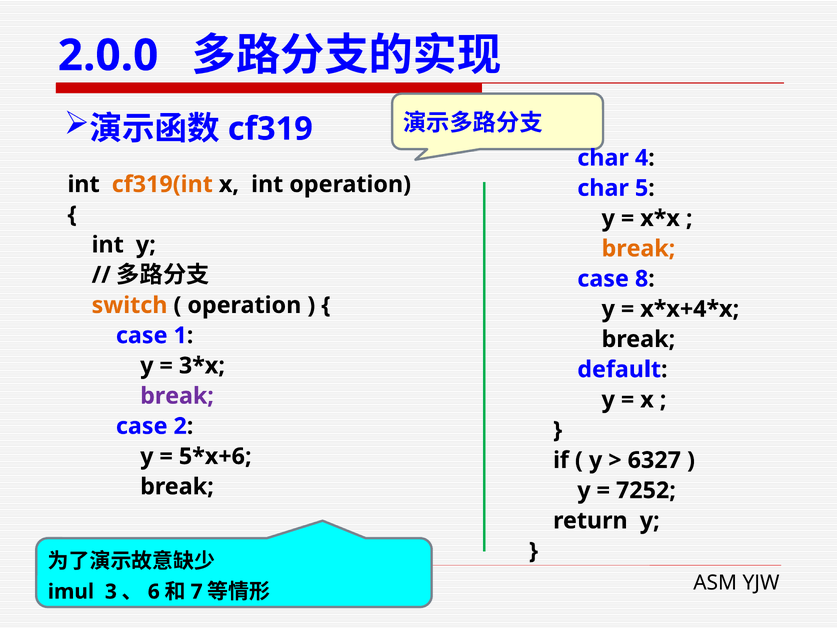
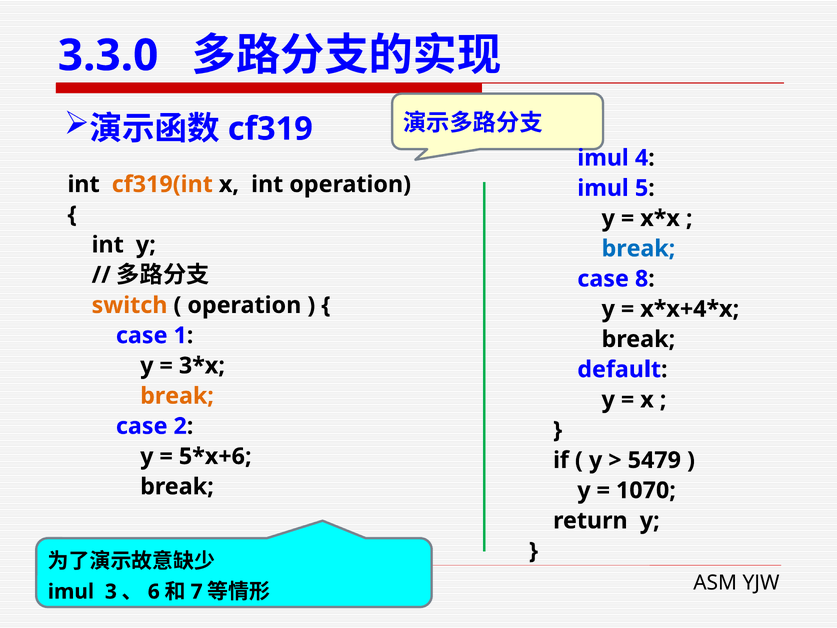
2.0.0: 2.0.0 -> 3.3.0
char at (603, 158): char -> imul
char at (603, 188): char -> imul
break at (638, 249) colour: orange -> blue
break at (177, 396) colour: purple -> orange
6327: 6327 -> 5479
7252: 7252 -> 1070
